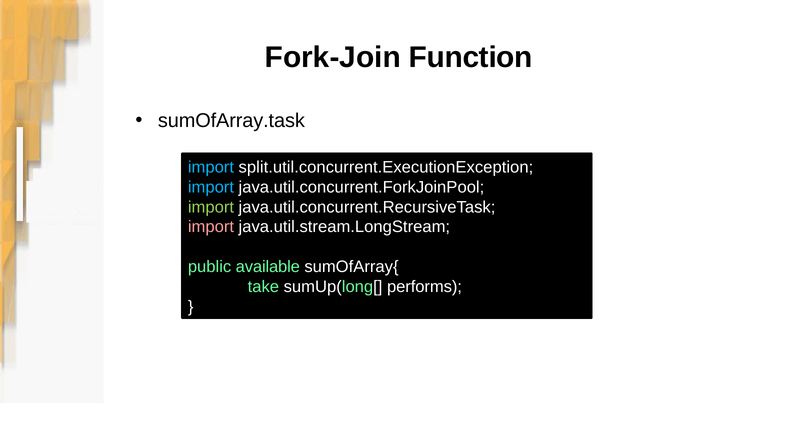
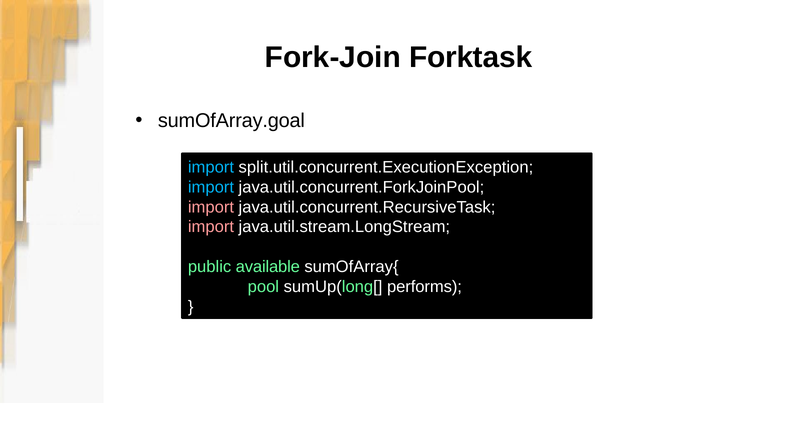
Function: Function -> Forktask
sumOfArray.task: sumOfArray.task -> sumOfArray.goal
import at (211, 207) colour: light green -> pink
take: take -> pool
